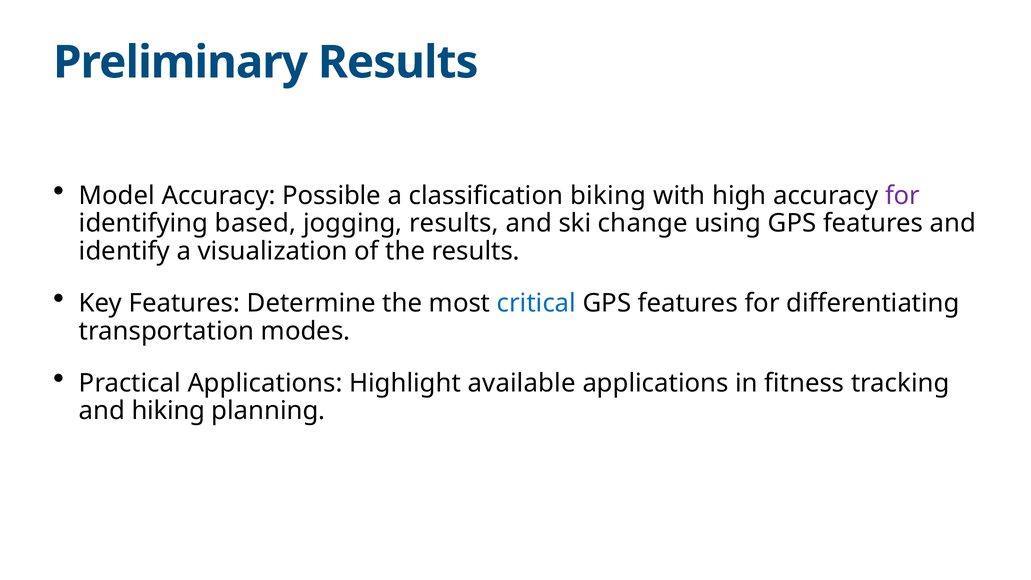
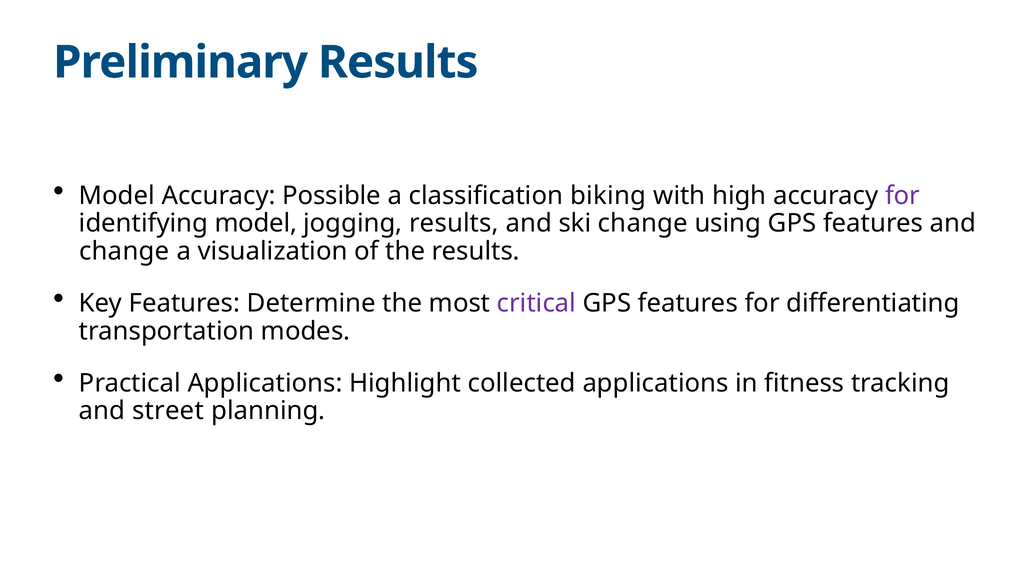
identifying based: based -> model
identify at (124, 251): identify -> change
critical colour: blue -> purple
available: available -> collected
hiking: hiking -> street
